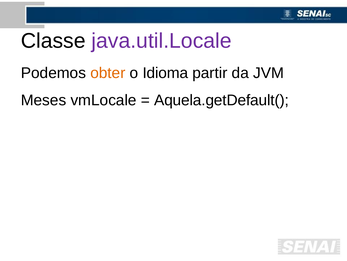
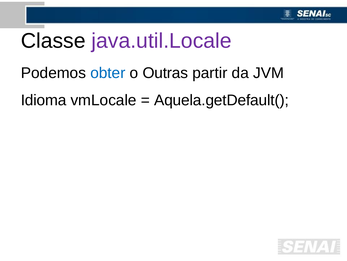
obter colour: orange -> blue
Idioma: Idioma -> Outras
Meses: Meses -> Idioma
